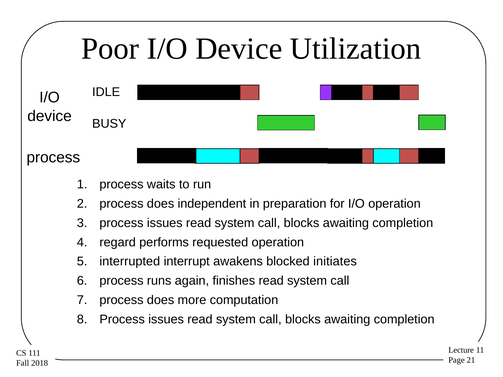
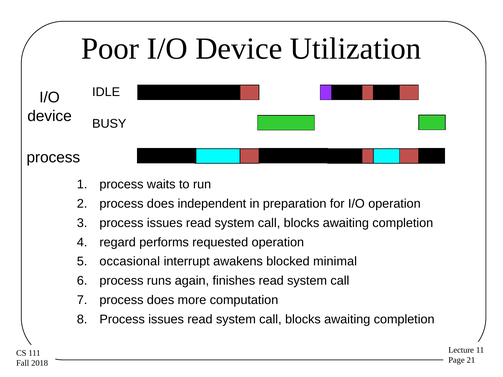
interrupted: interrupted -> occasional
initiates: initiates -> minimal
